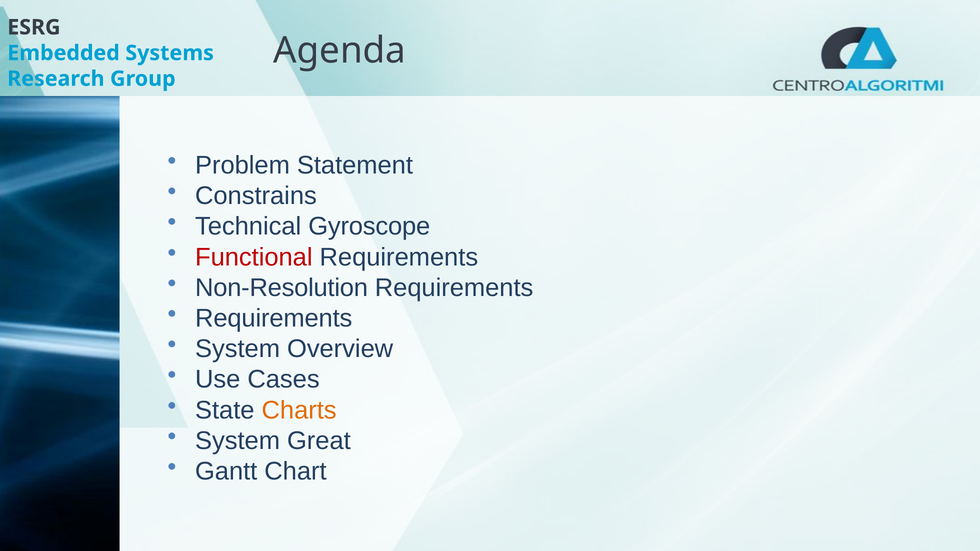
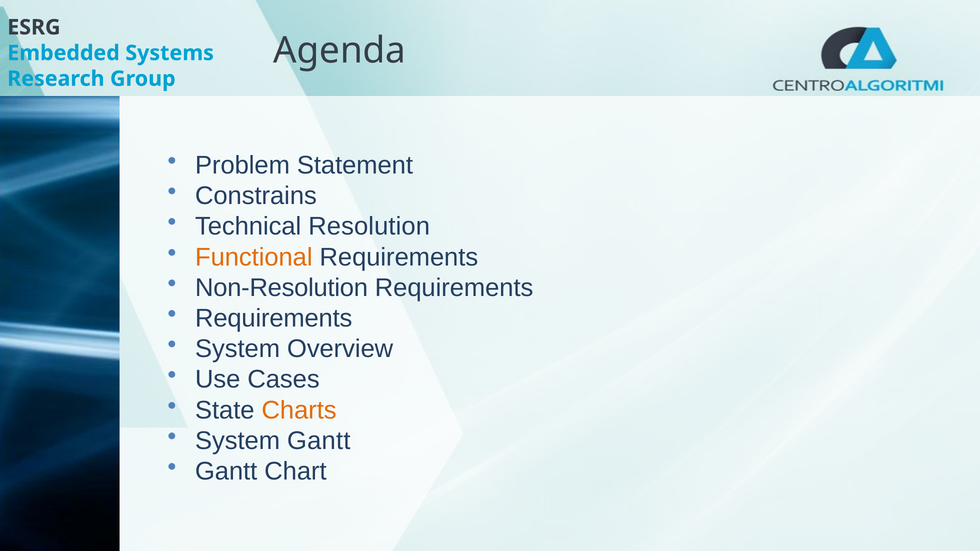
Gyroscope: Gyroscope -> Resolution
Functional colour: red -> orange
System Great: Great -> Gantt
